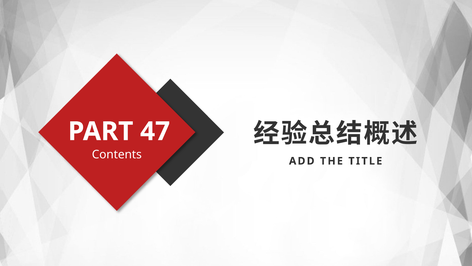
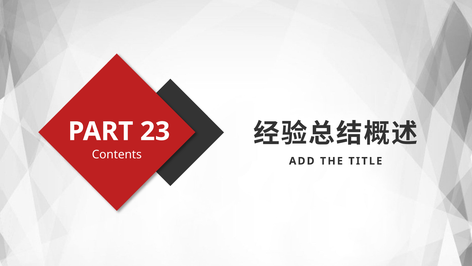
47: 47 -> 23
